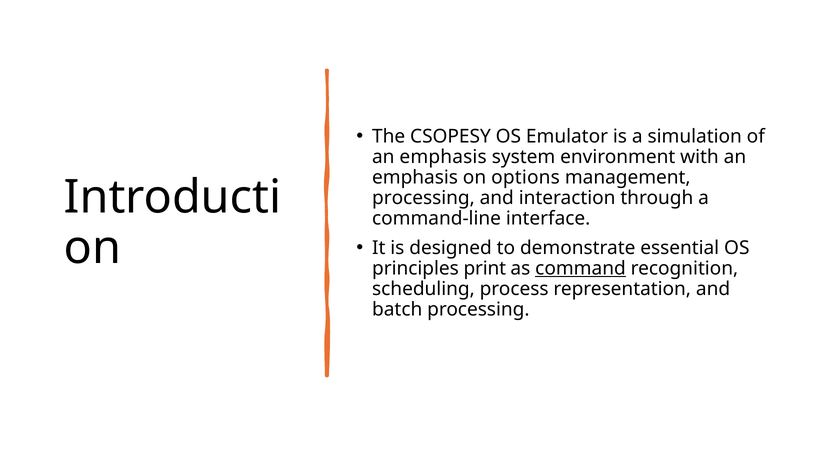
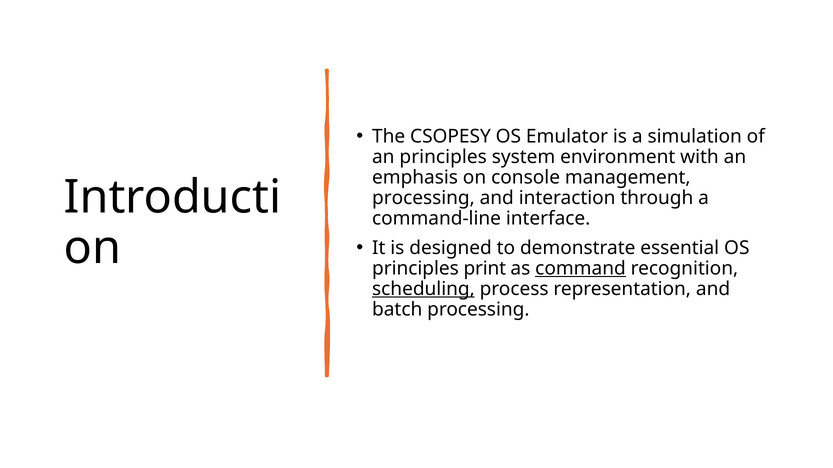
emphasis at (443, 157): emphasis -> principles
options: options -> console
scheduling underline: none -> present
